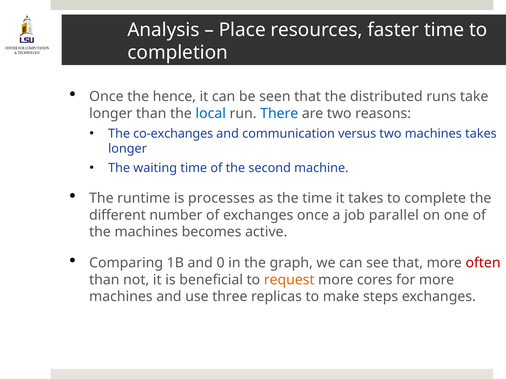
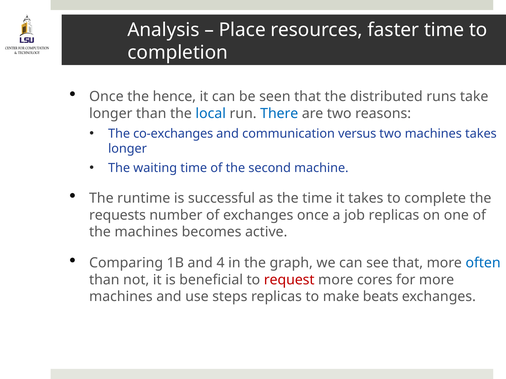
processes: processes -> successful
different: different -> requests
job parallel: parallel -> replicas
0: 0 -> 4
often colour: red -> blue
request colour: orange -> red
three: three -> steps
steps: steps -> beats
